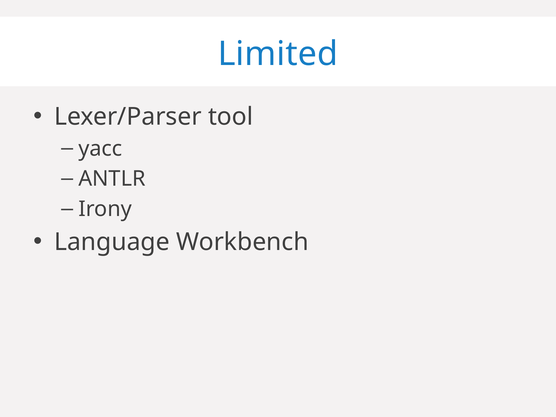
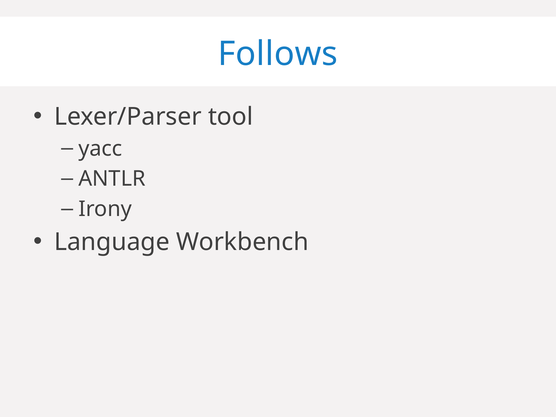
Limited: Limited -> Follows
